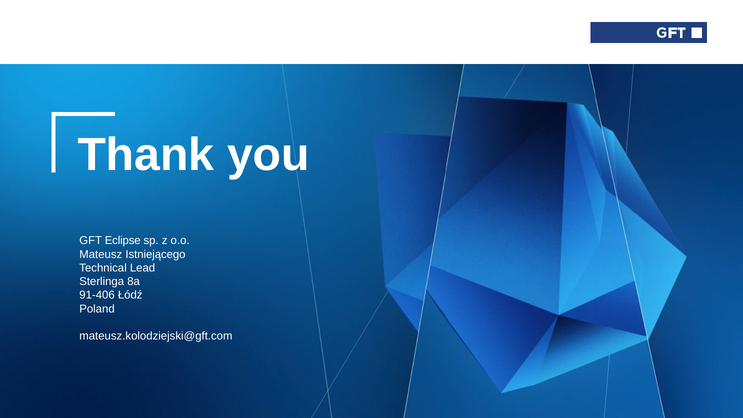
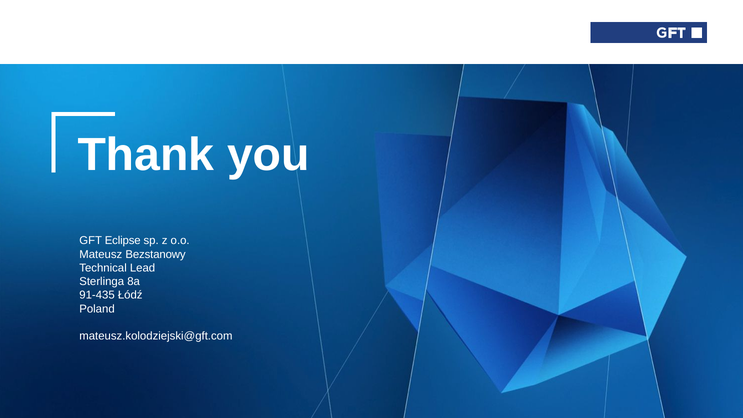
Istniejącego: Istniejącego -> Bezstanowy
91-406: 91-406 -> 91-435
